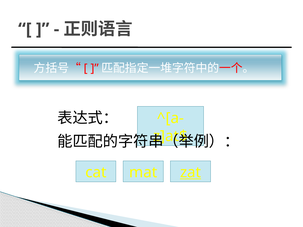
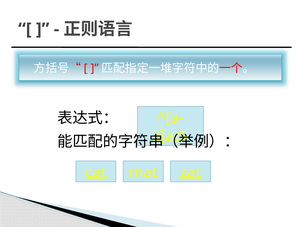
cat underline: none -> present
